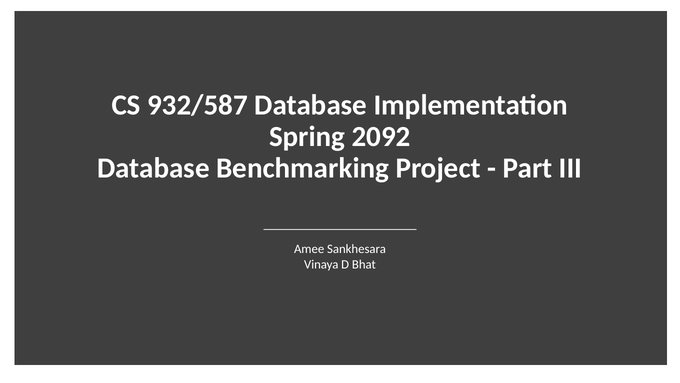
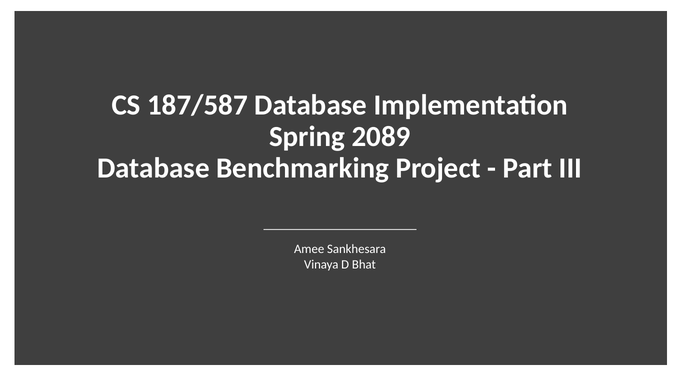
932/587: 932/587 -> 187/587
2092: 2092 -> 2089
